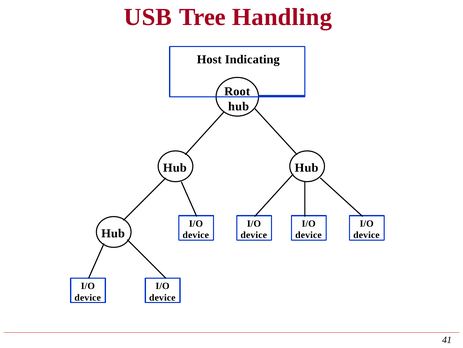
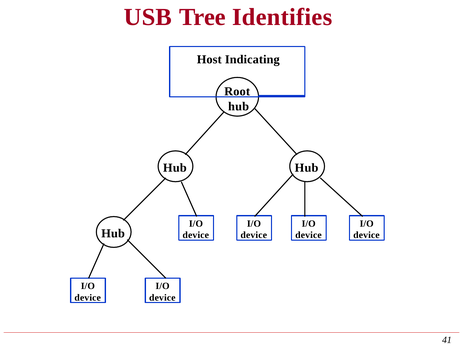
Handling: Handling -> Identifies
